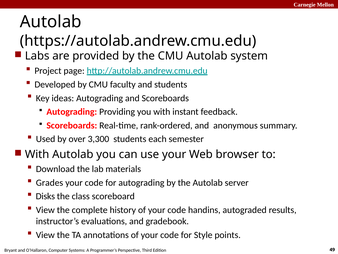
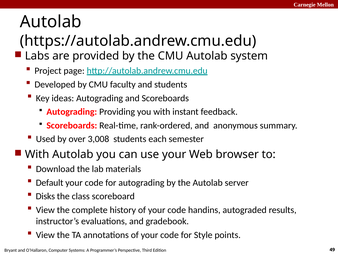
3,300: 3,300 -> 3,008
Grades: Grades -> Default
